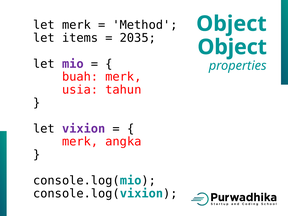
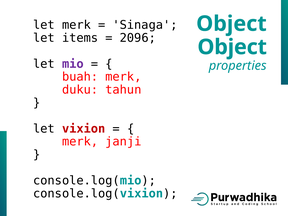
Method: Method -> Sinaga
2035: 2035 -> 2096
usia: usia -> duku
vixion colour: purple -> red
angka: angka -> janji
